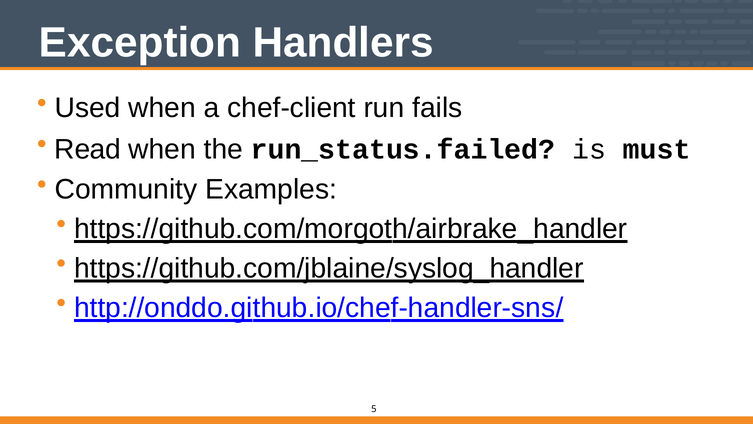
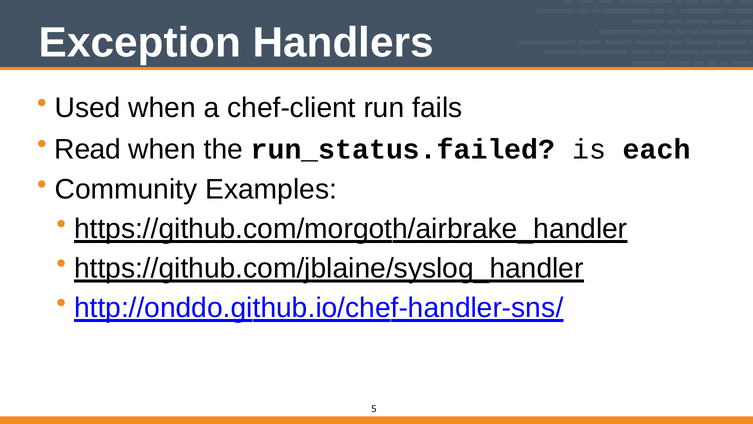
must: must -> each
